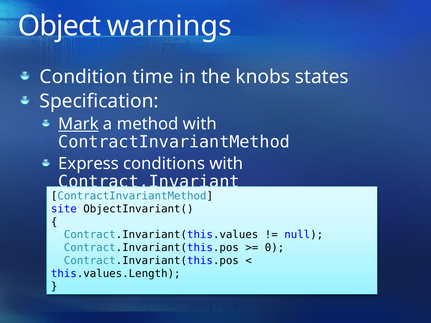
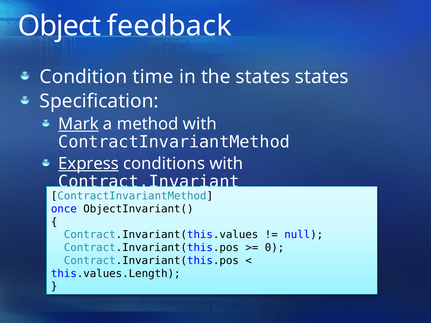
warnings: warnings -> feedback
the knobs: knobs -> states
Express underline: none -> present
site: site -> once
